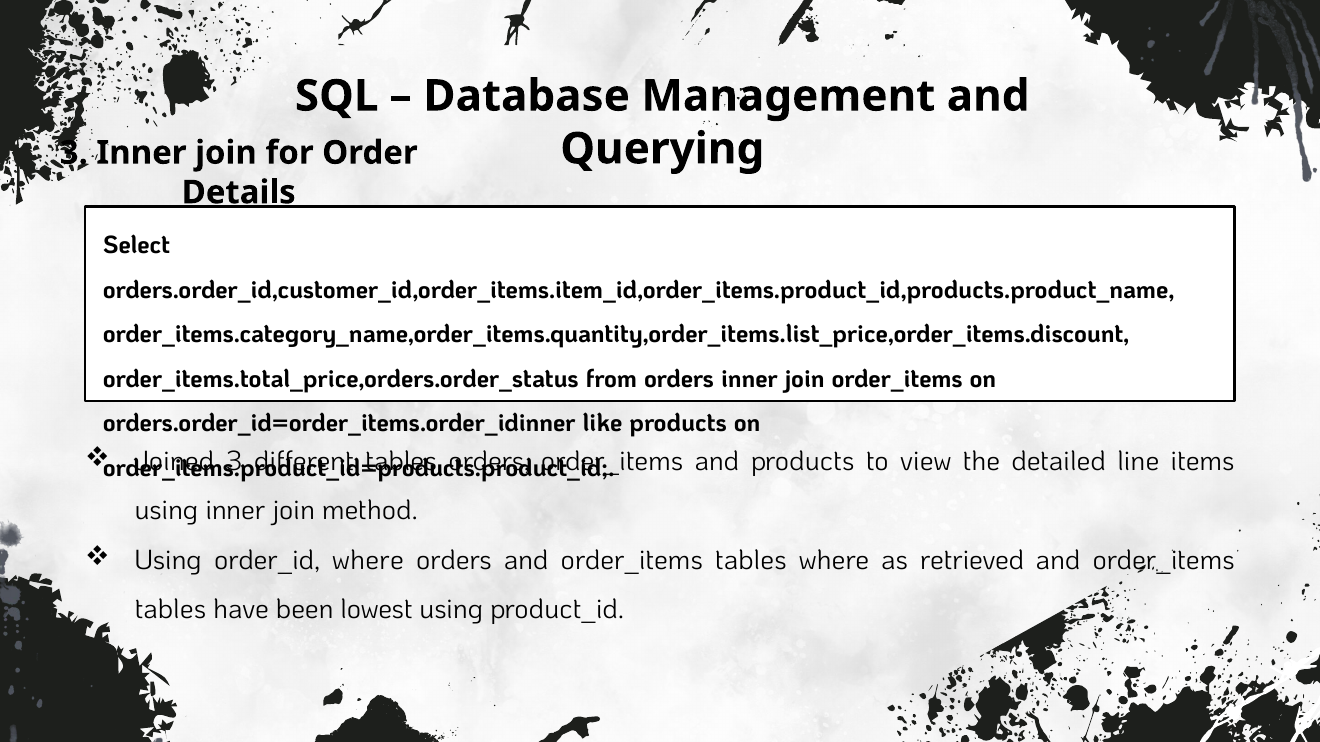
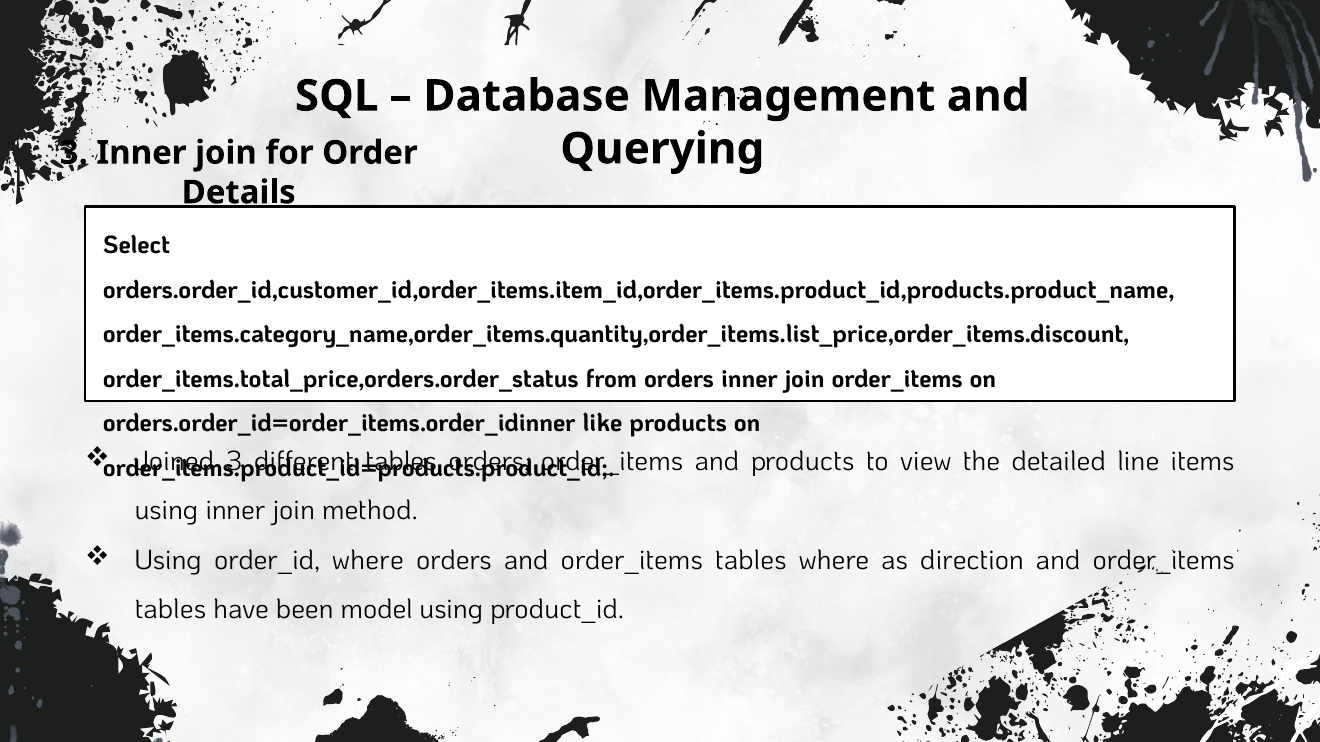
retrieved: retrieved -> direction
lowest: lowest -> model
